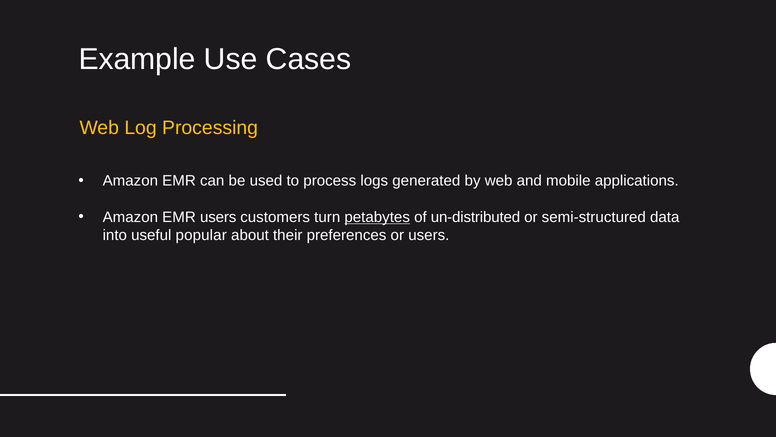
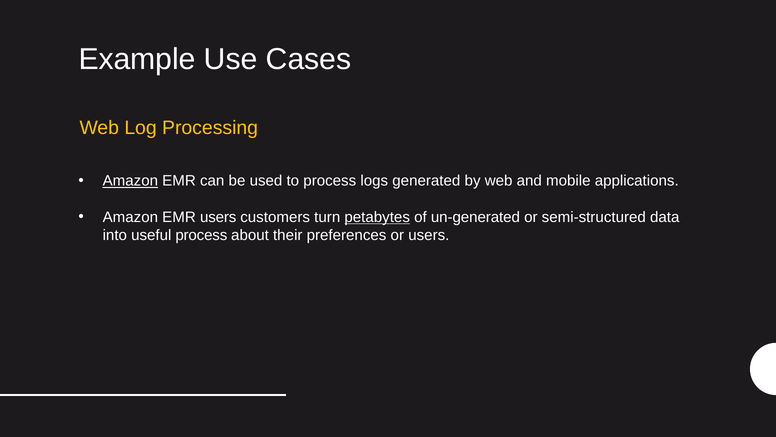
Amazon at (130, 181) underline: none -> present
un-distributed: un-distributed -> un-generated
useful popular: popular -> process
